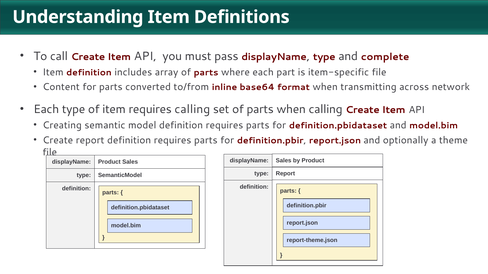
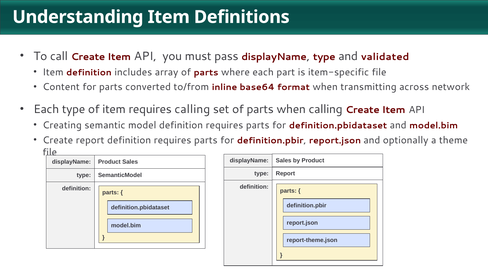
complete: complete -> validated
